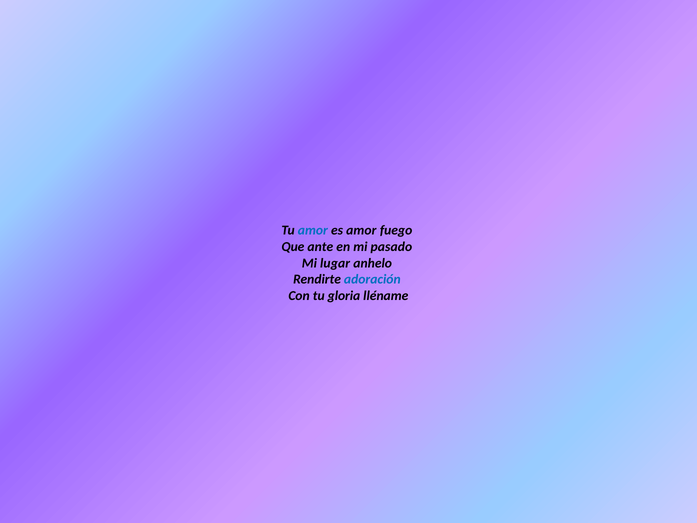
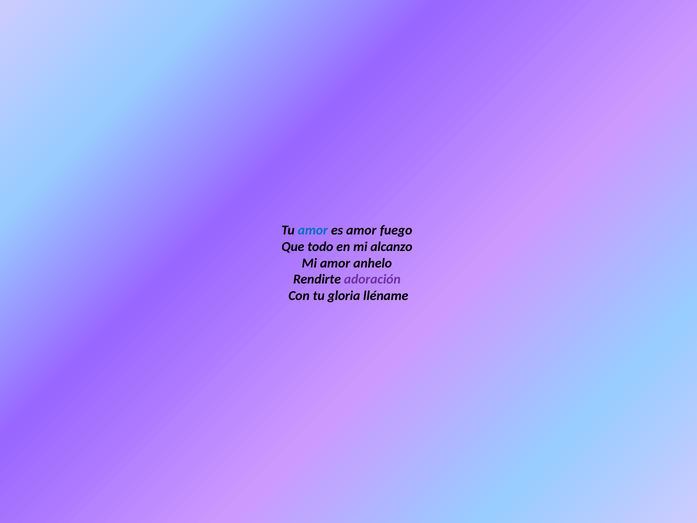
ante: ante -> todo
pasado: pasado -> alcanzo
Mi lugar: lugar -> amor
adoración colour: blue -> purple
